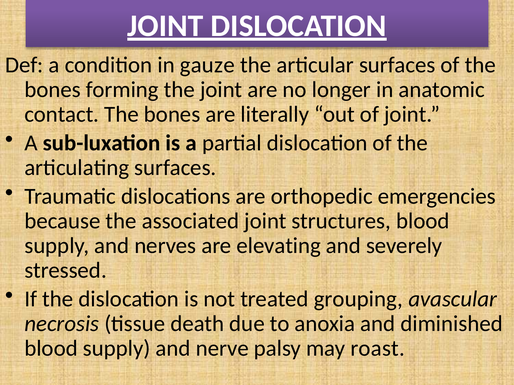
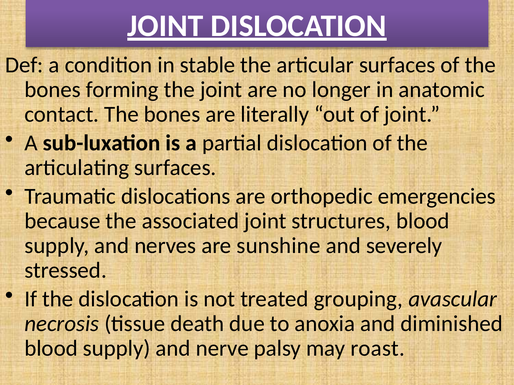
gauze: gauze -> stable
elevating: elevating -> sunshine
